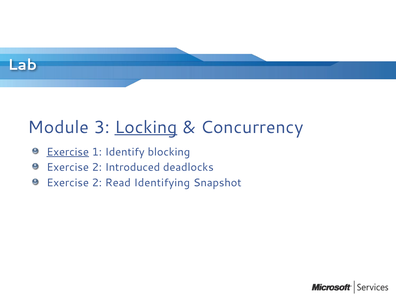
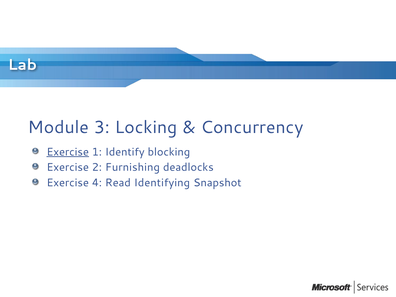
Locking underline: present -> none
Introduced: Introduced -> Furnishing
2 at (97, 183): 2 -> 4
